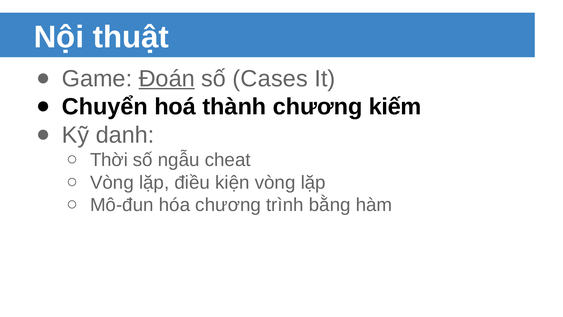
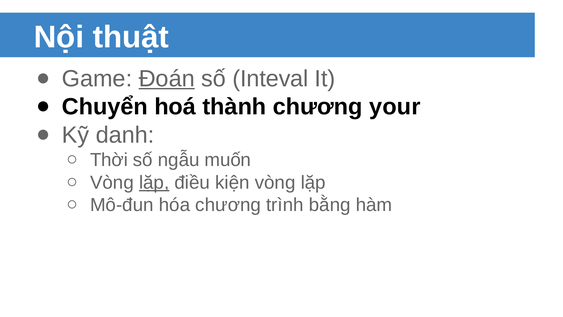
Cases: Cases -> Inteval
kiếm: kiếm -> your
cheat: cheat -> muốn
lặp at (154, 182) underline: none -> present
